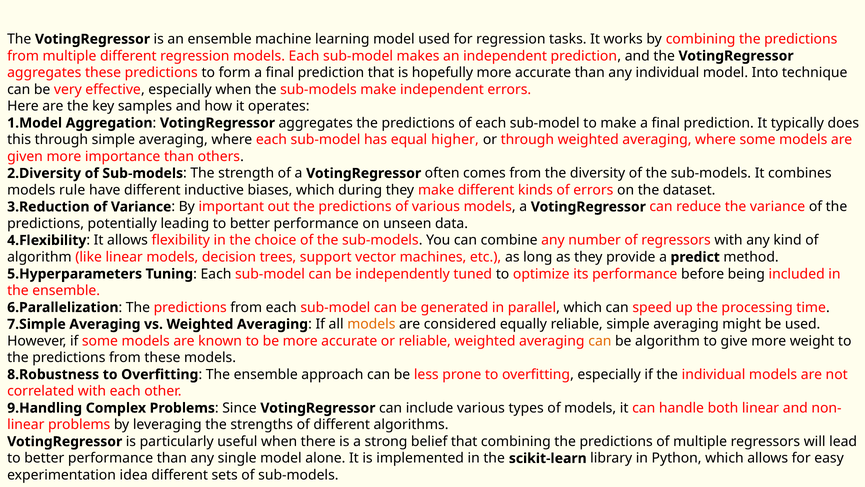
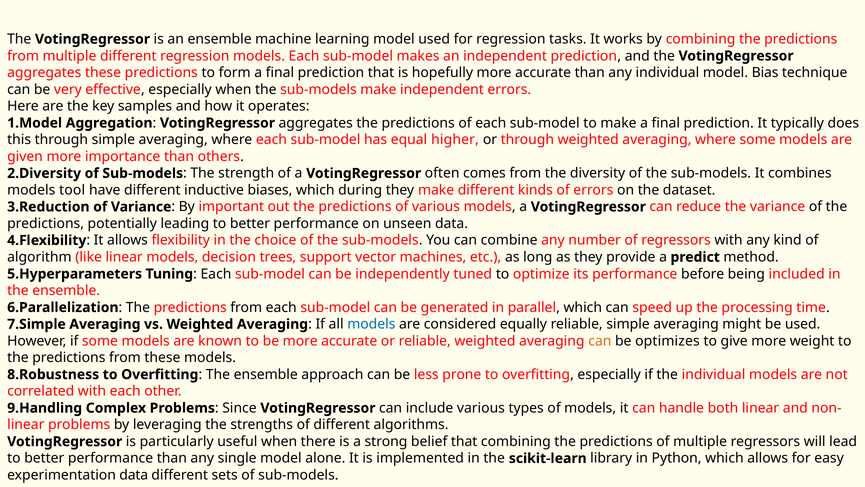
Into: Into -> Bias
rule: rule -> tool
models at (371, 324) colour: orange -> blue
be algorithm: algorithm -> optimizes
experimentation idea: idea -> data
